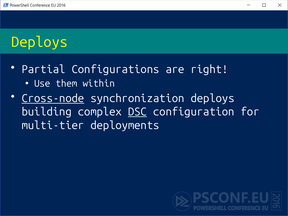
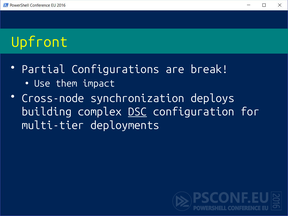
Deploys at (40, 42): Deploys -> Upfront
right: right -> break
within: within -> impact
Cross-node underline: present -> none
